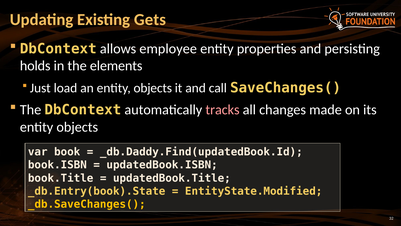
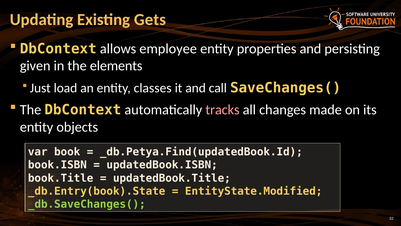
holds: holds -> given
an entity objects: objects -> classes
_db.Daddy.Find(updatedBook.Id: _db.Daddy.Find(updatedBook.Id -> _db.Petya.Find(updatedBook.Id
_db.SaveChanges( colour: yellow -> light green
